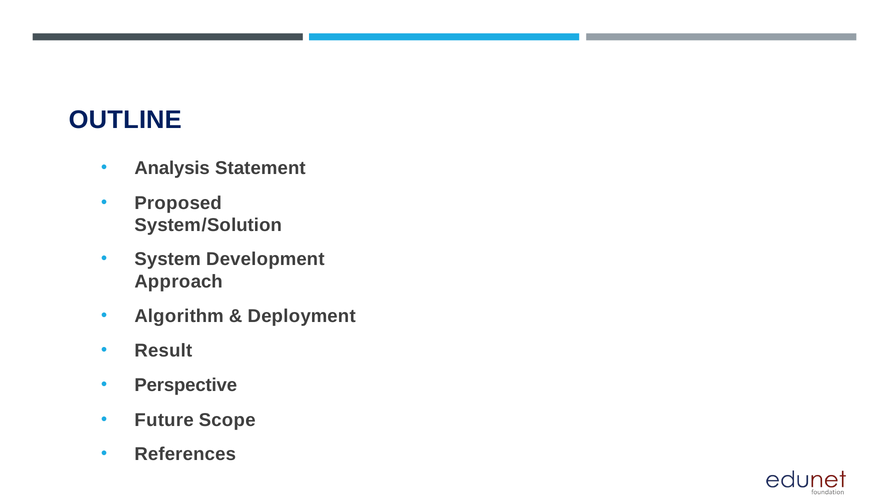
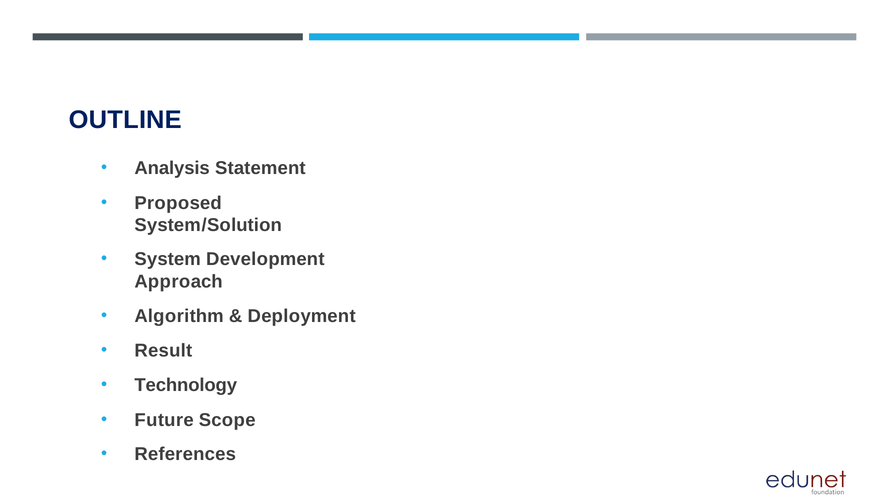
Perspective: Perspective -> Technology
